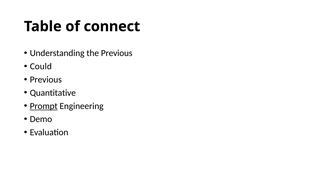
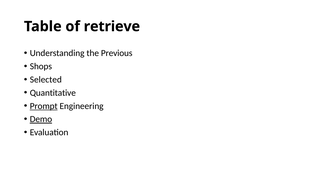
connect: connect -> retrieve
Could: Could -> Shops
Previous at (46, 79): Previous -> Selected
Demo underline: none -> present
